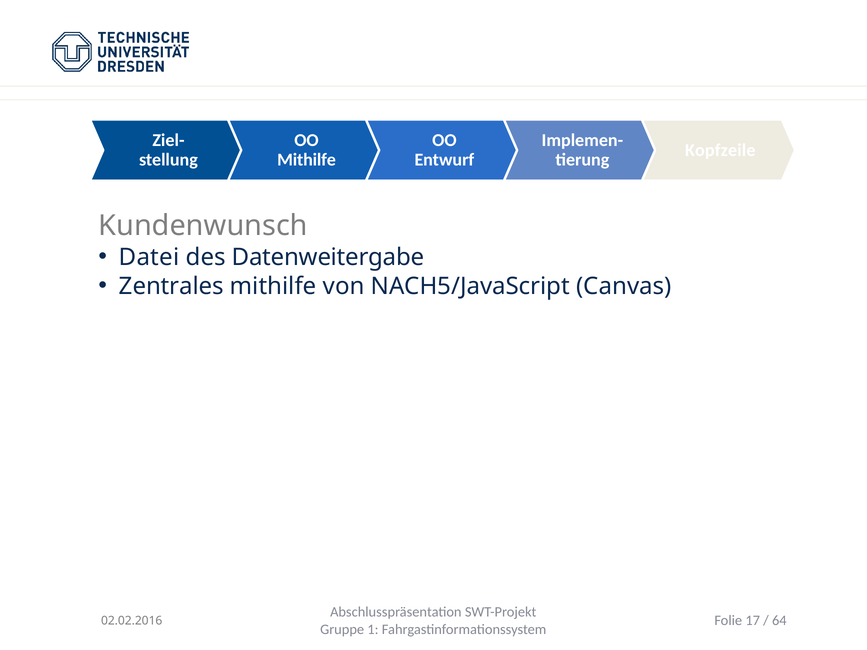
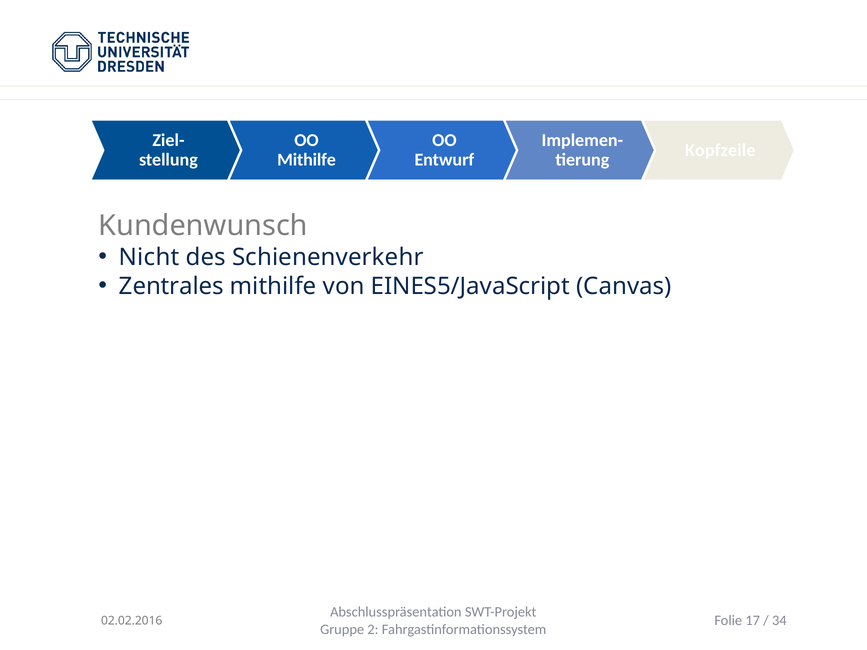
Datei: Datei -> Nicht
Datenweitergabe: Datenweitergabe -> Schienenverkehr
NACH5/JavaScript: NACH5/JavaScript -> EINES5/JavaScript
64: 64 -> 34
1: 1 -> 2
